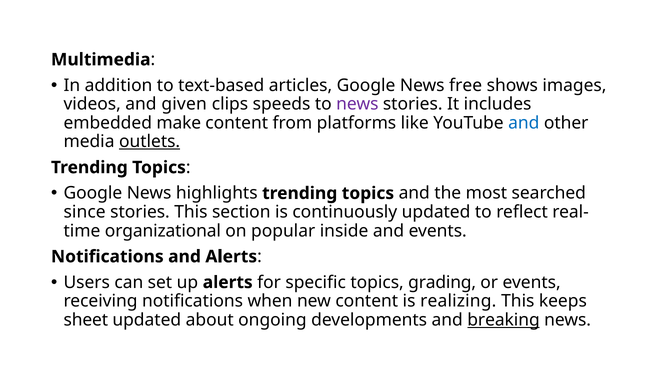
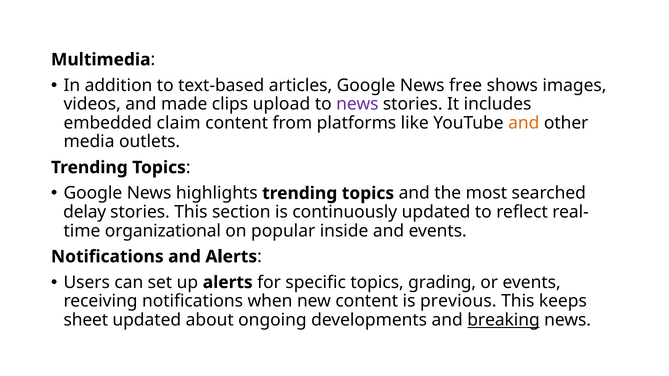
given: given -> made
speeds: speeds -> upload
make: make -> claim
and at (524, 123) colour: blue -> orange
outlets underline: present -> none
since: since -> delay
realizing: realizing -> previous
